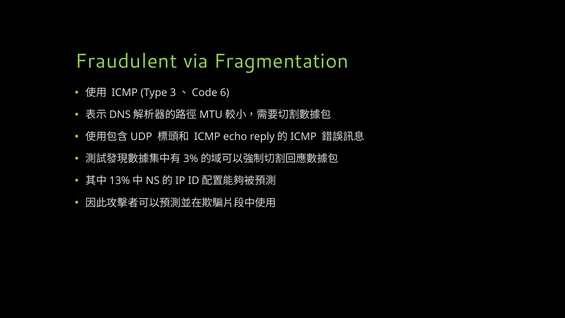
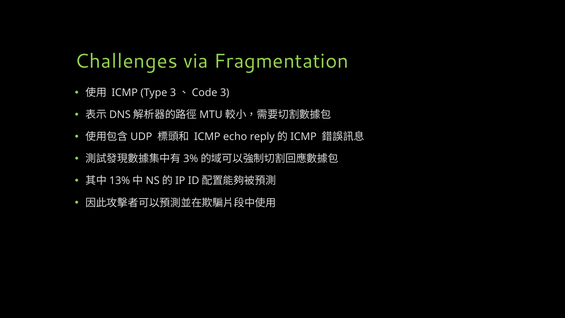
Fraudulent: Fraudulent -> Challenges
6: 6 -> 3
